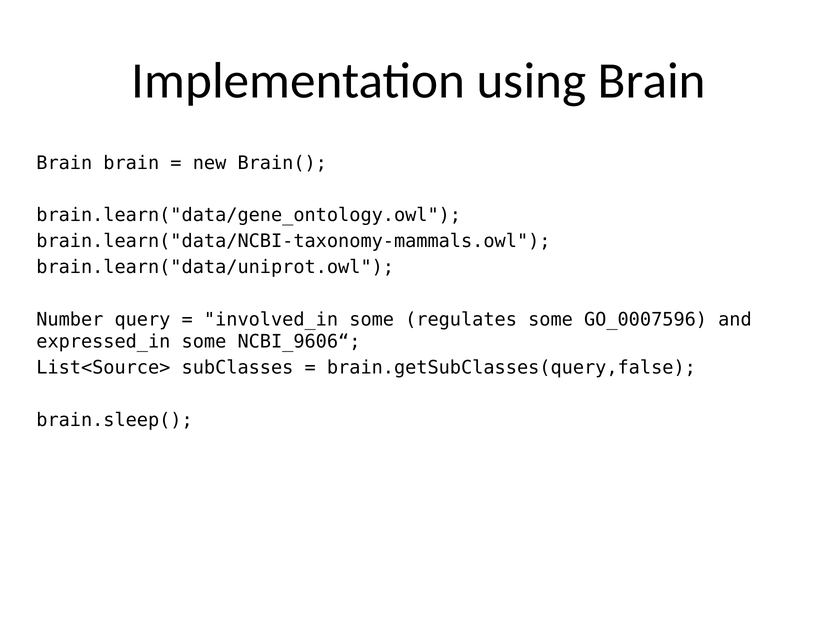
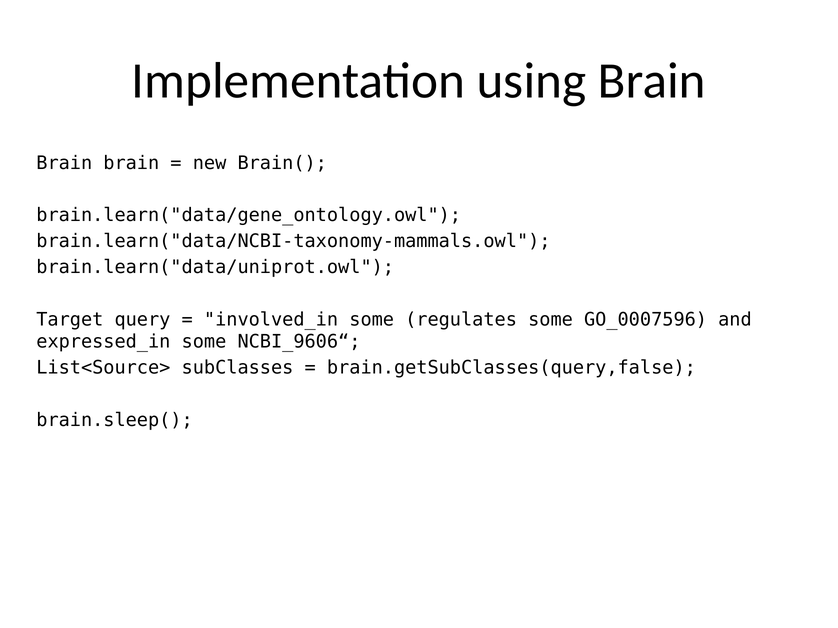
Number: Number -> Target
